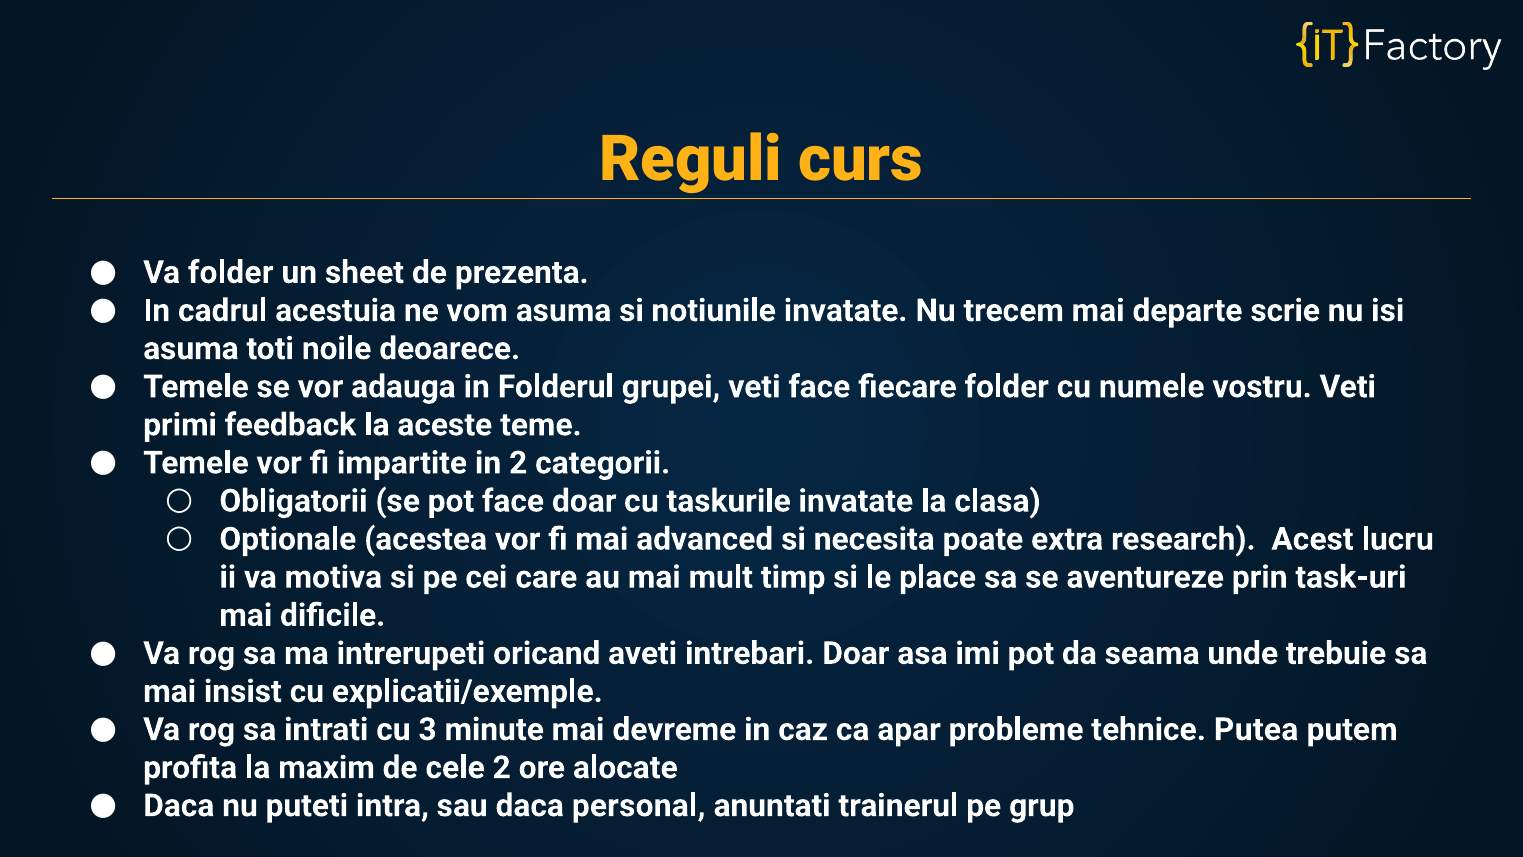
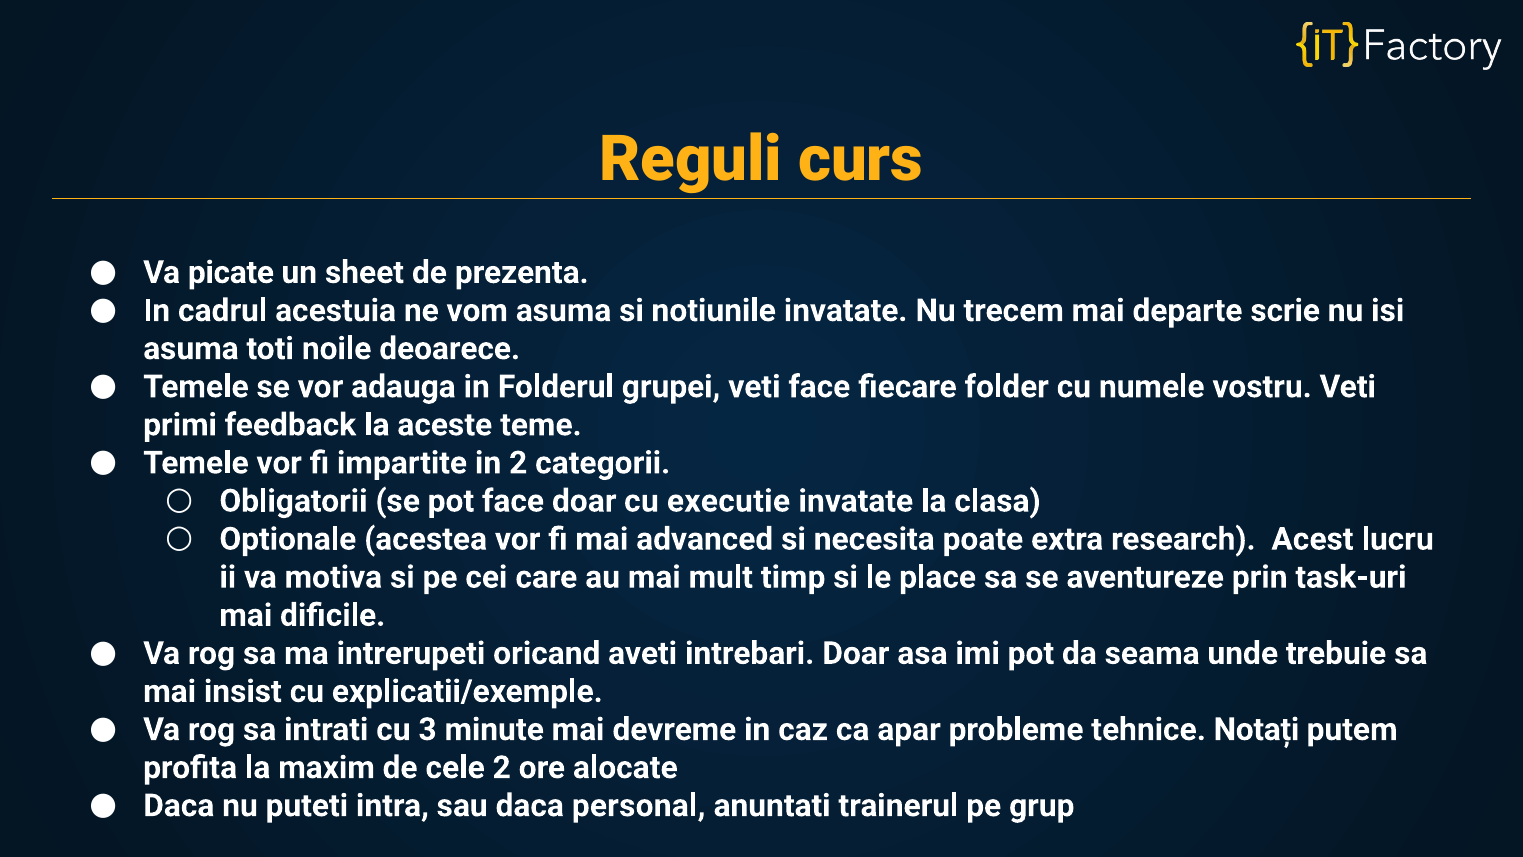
Va folder: folder -> picate
taskurile: taskurile -> executie
Putea: Putea -> Notați
